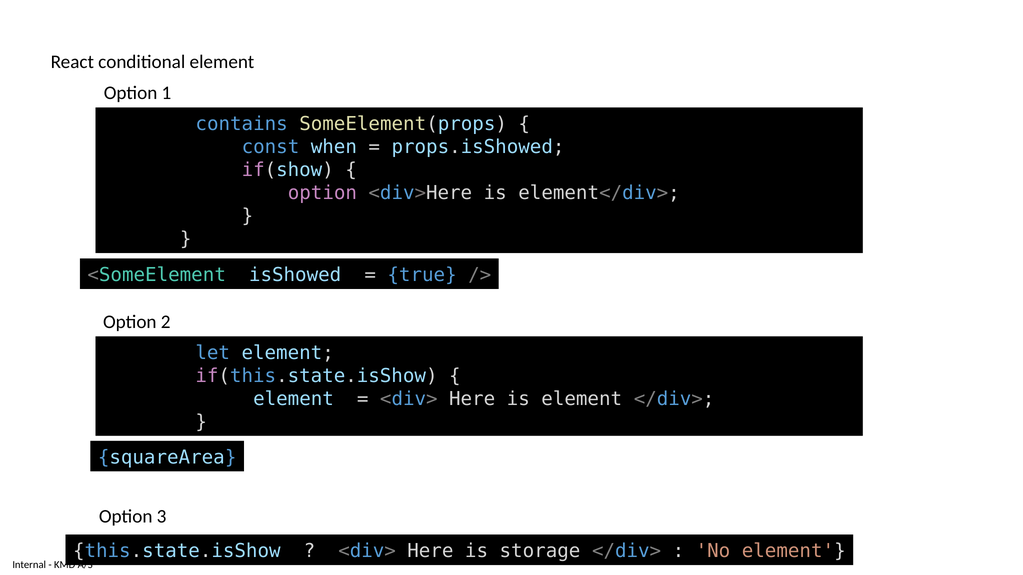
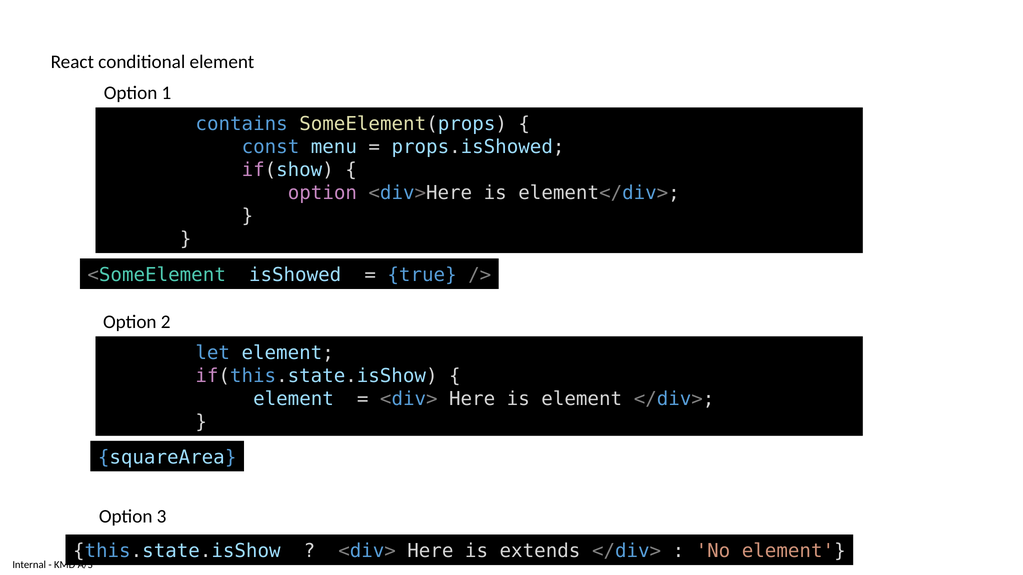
when: when -> menu
storage: storage -> extends
